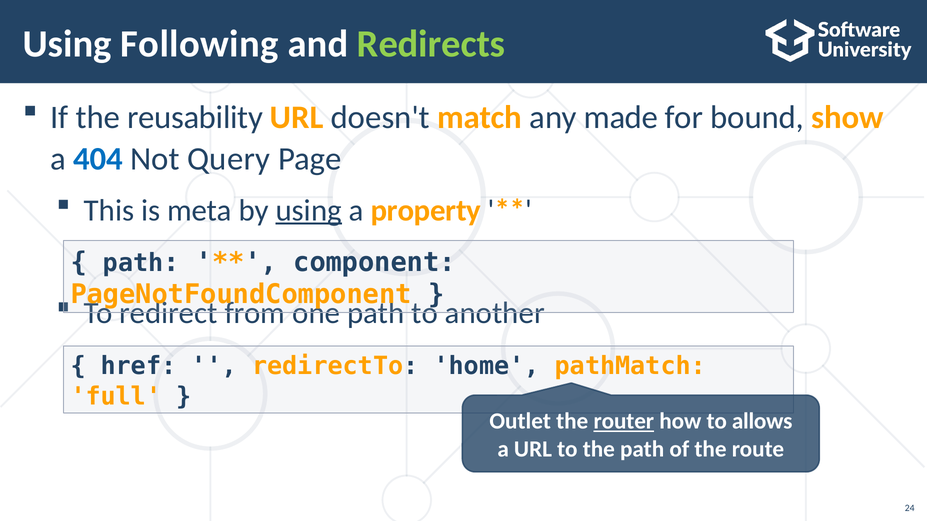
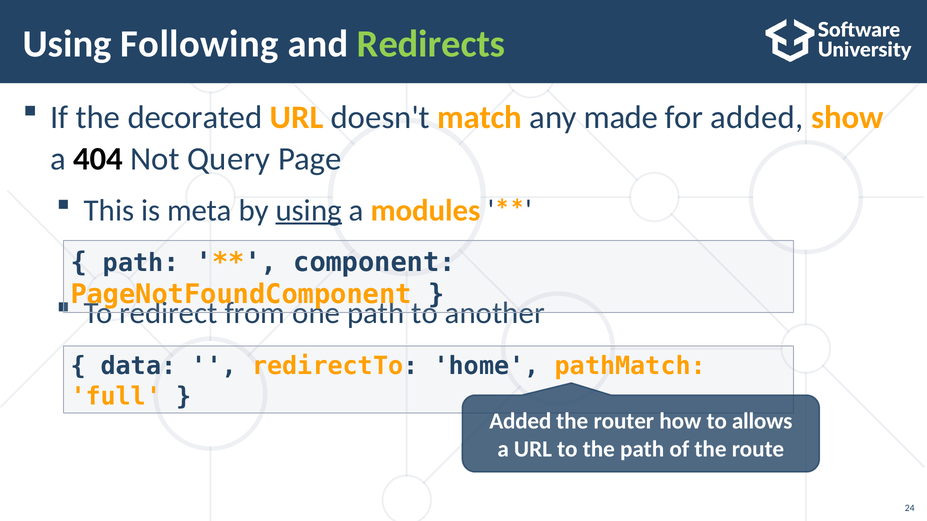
reusability: reusability -> decorated
for bound: bound -> added
404 colour: blue -> black
property: property -> modules
href: href -> data
Outlet at (520, 422): Outlet -> Added
router underline: present -> none
